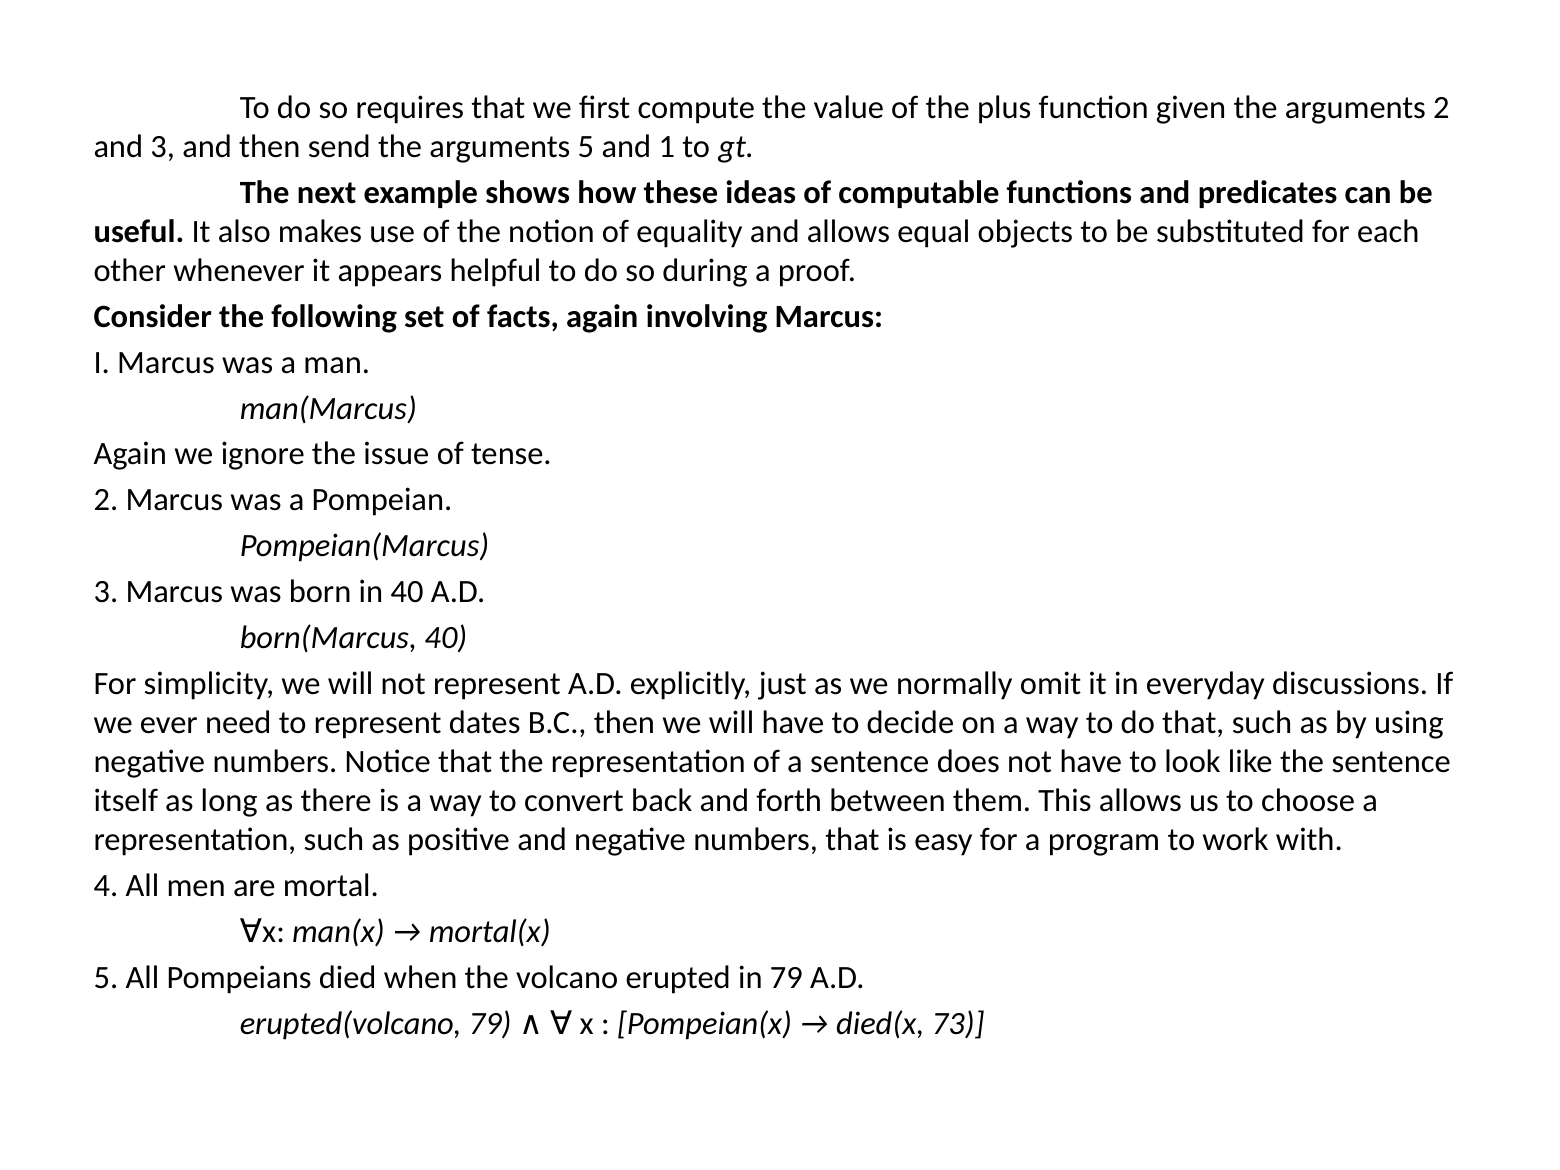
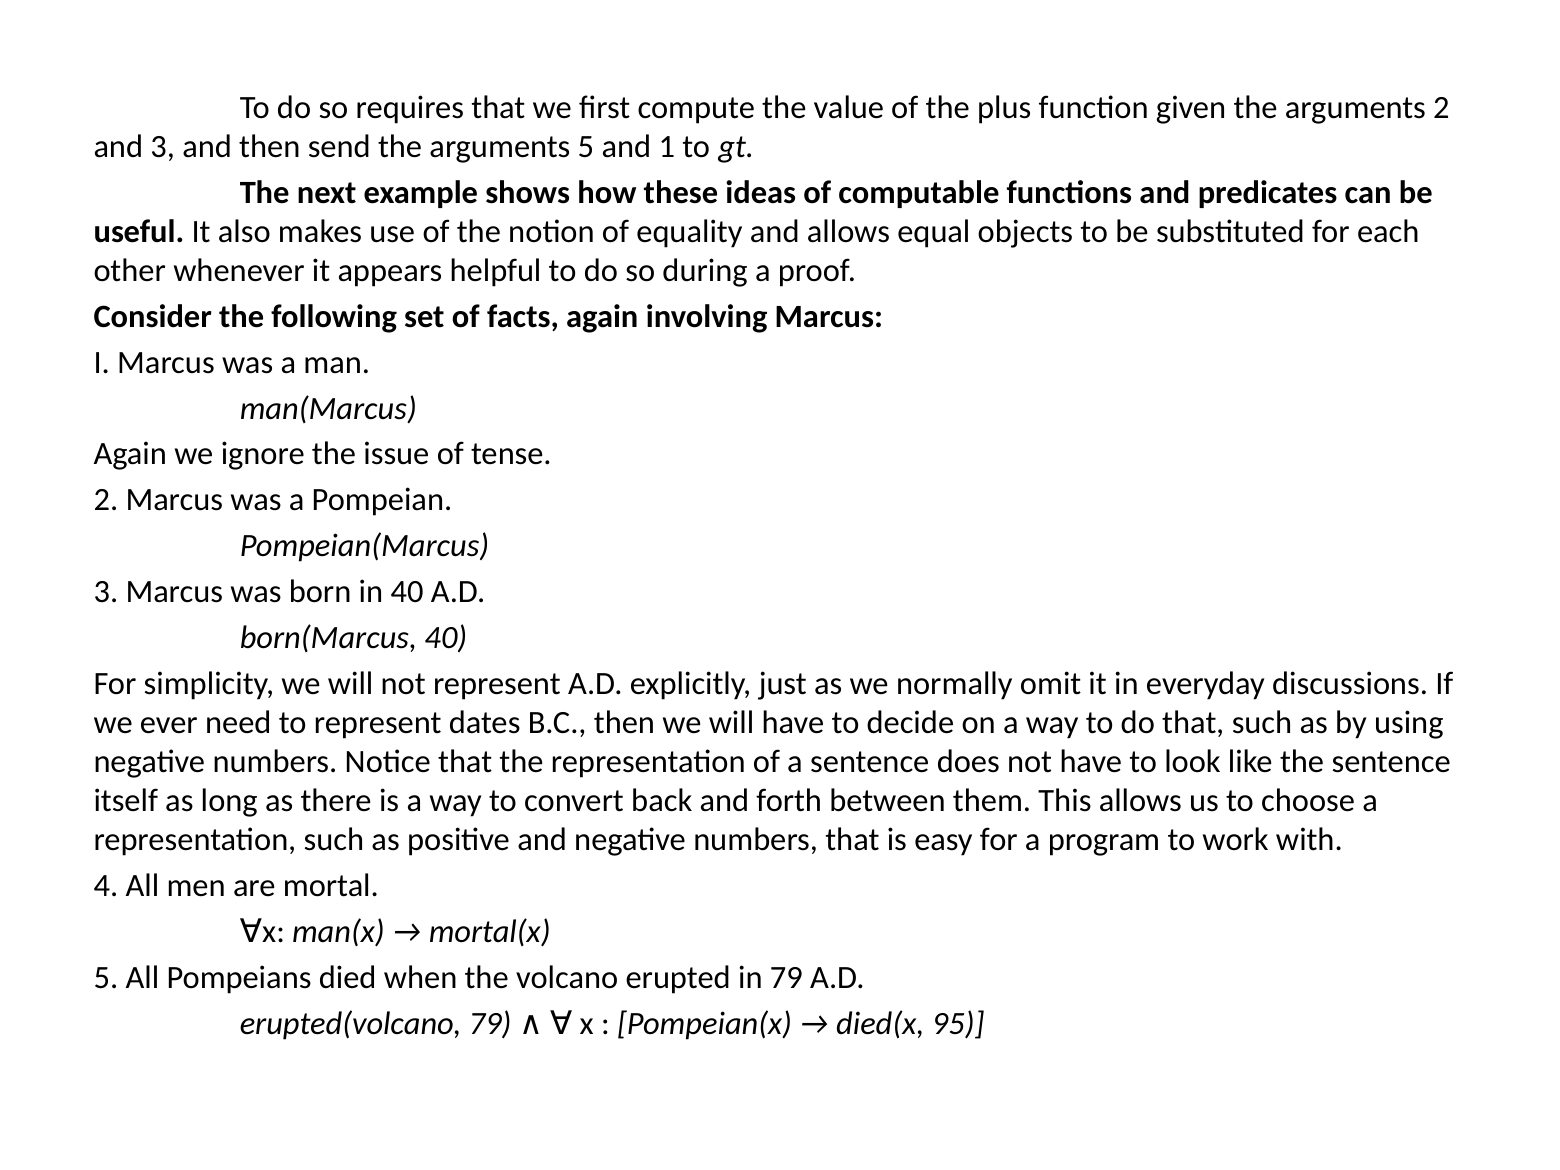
73: 73 -> 95
